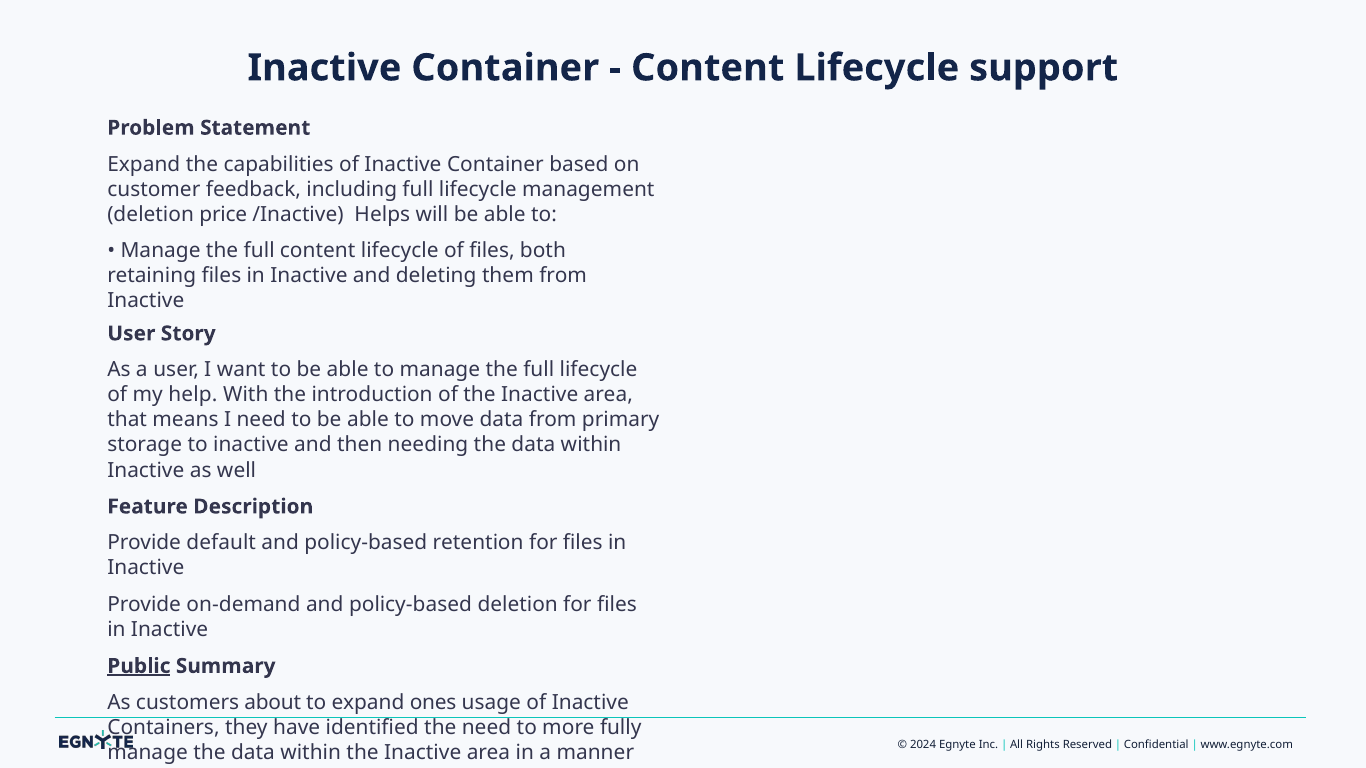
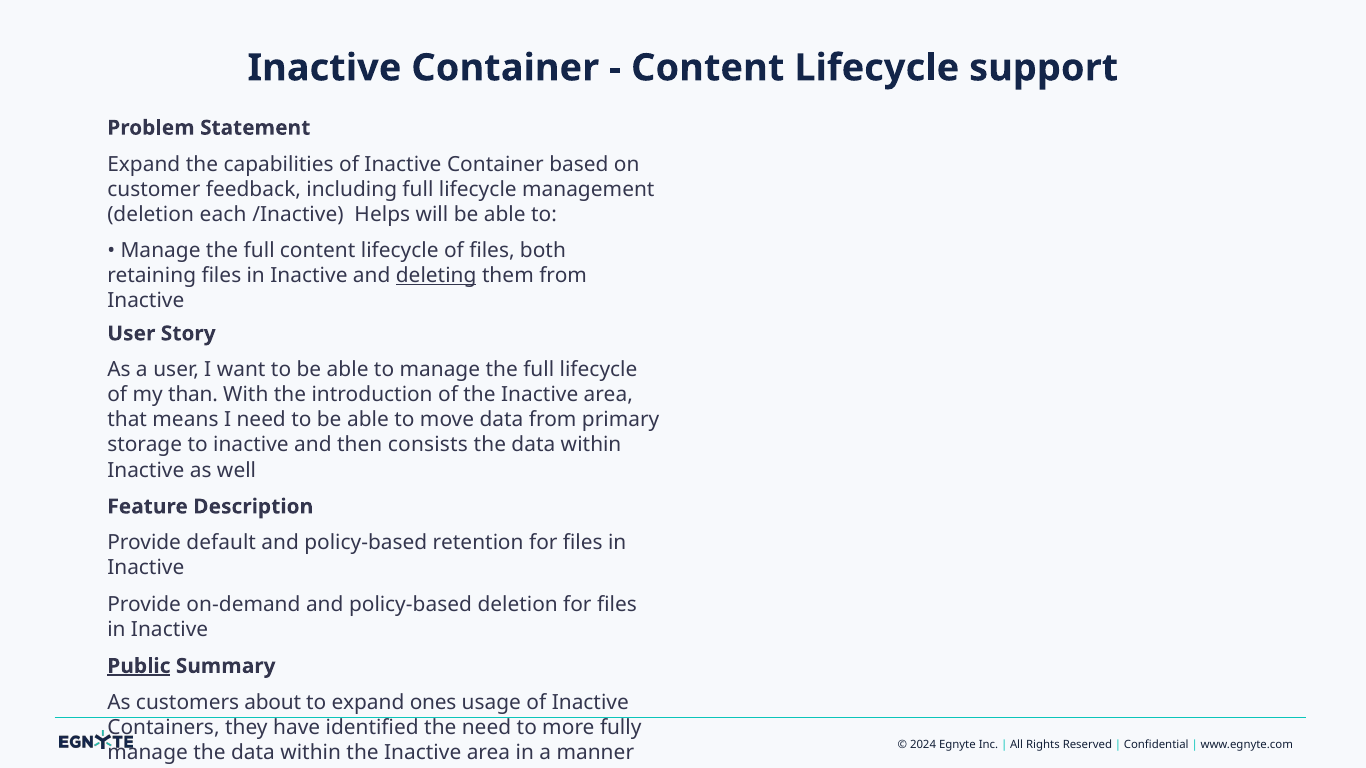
price: price -> each
deleting underline: none -> present
help: help -> than
needing: needing -> consists
